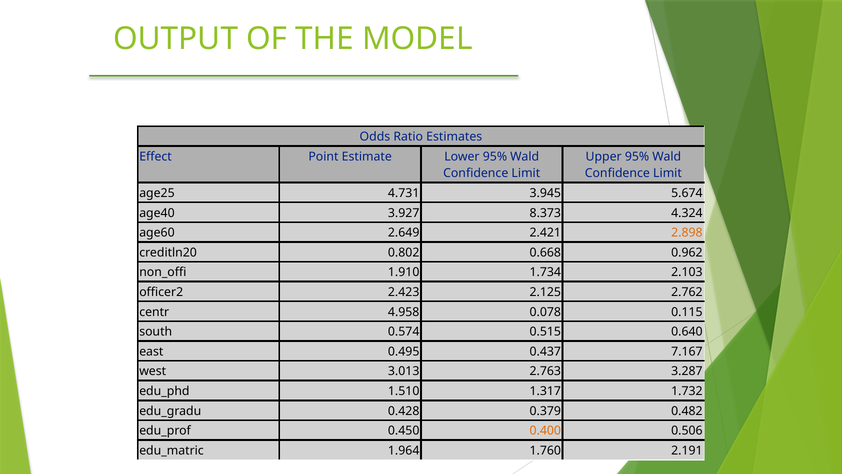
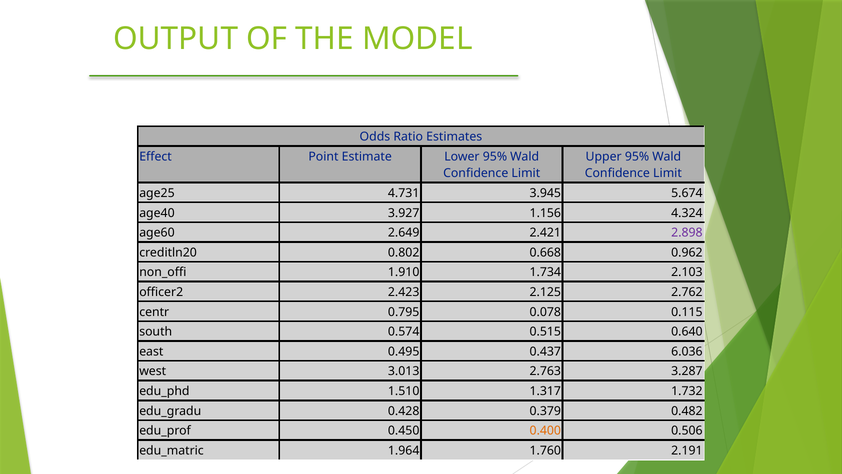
8.373: 8.373 -> 1.156
2.898 colour: orange -> purple
4.958: 4.958 -> 0.795
7.167: 7.167 -> 6.036
